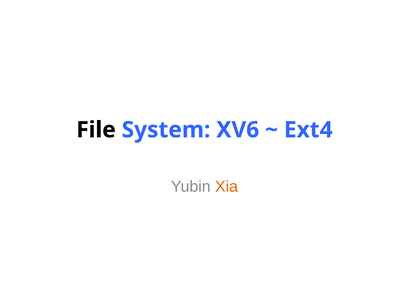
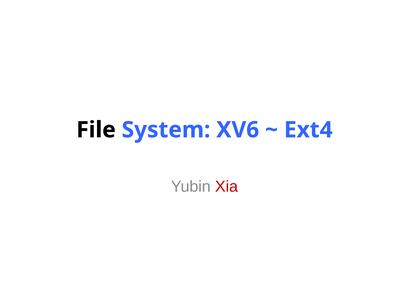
Xia colour: orange -> red
